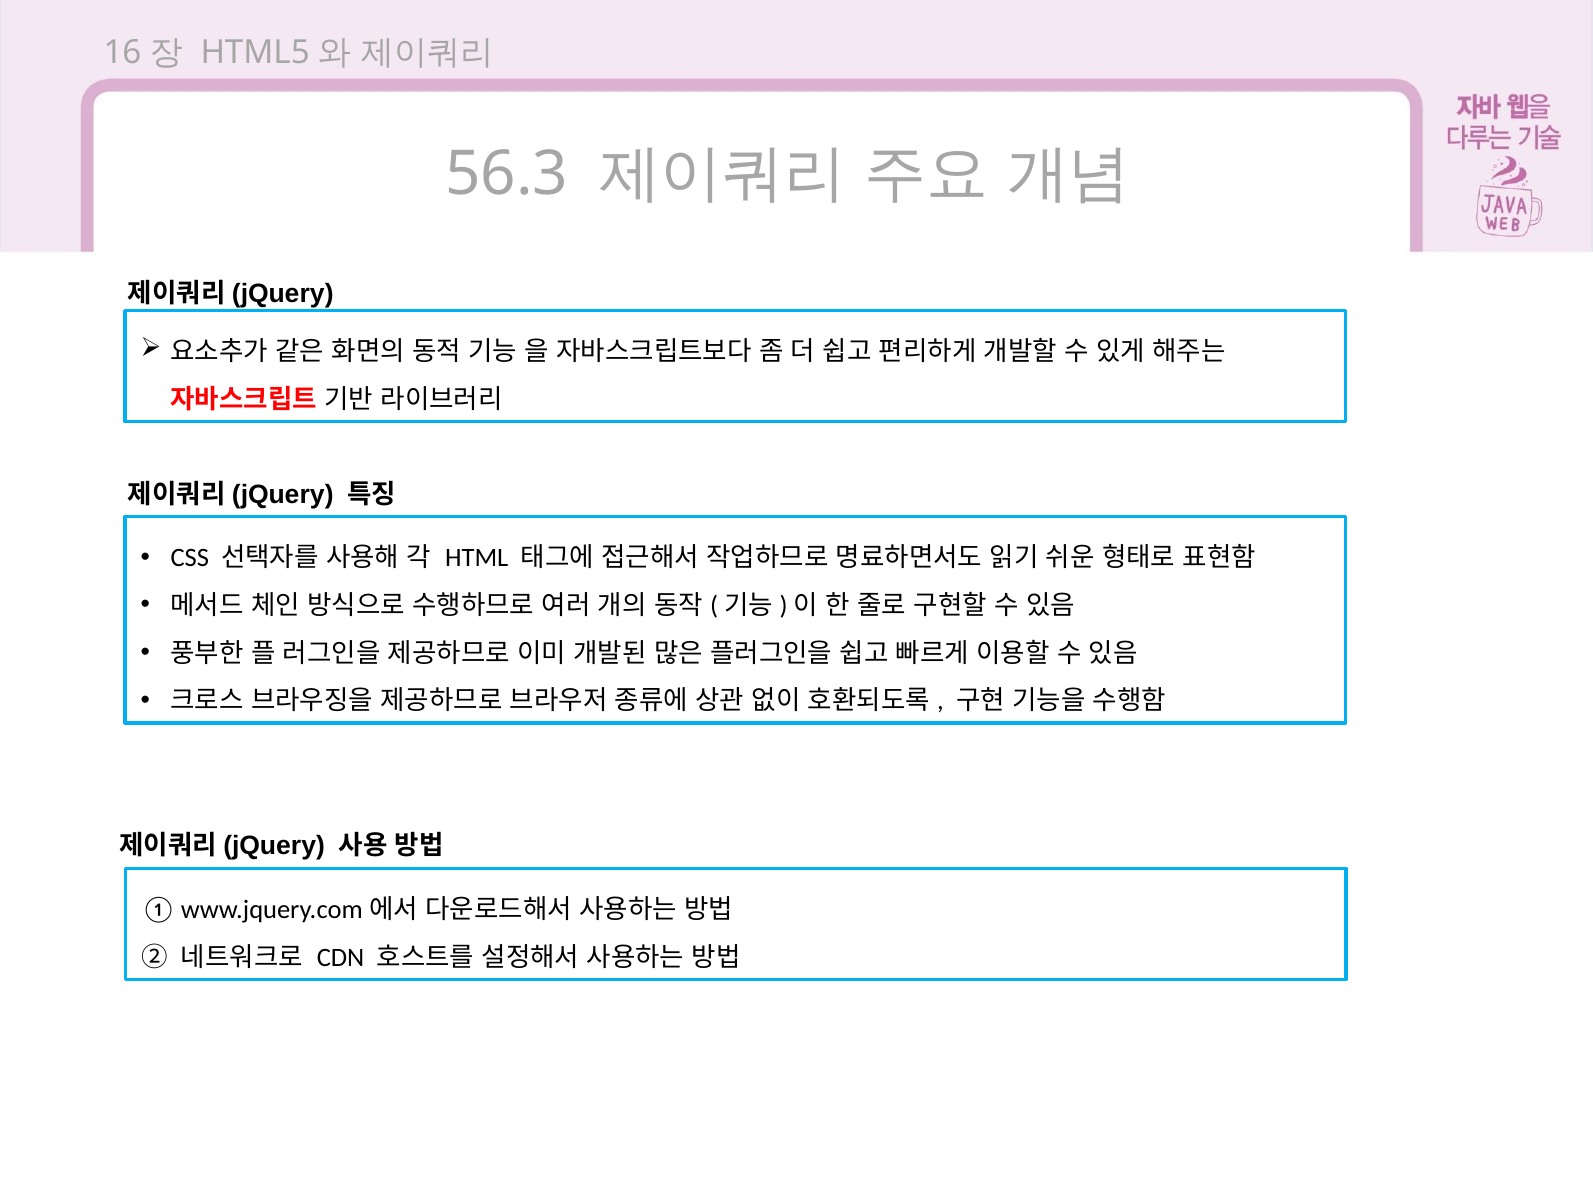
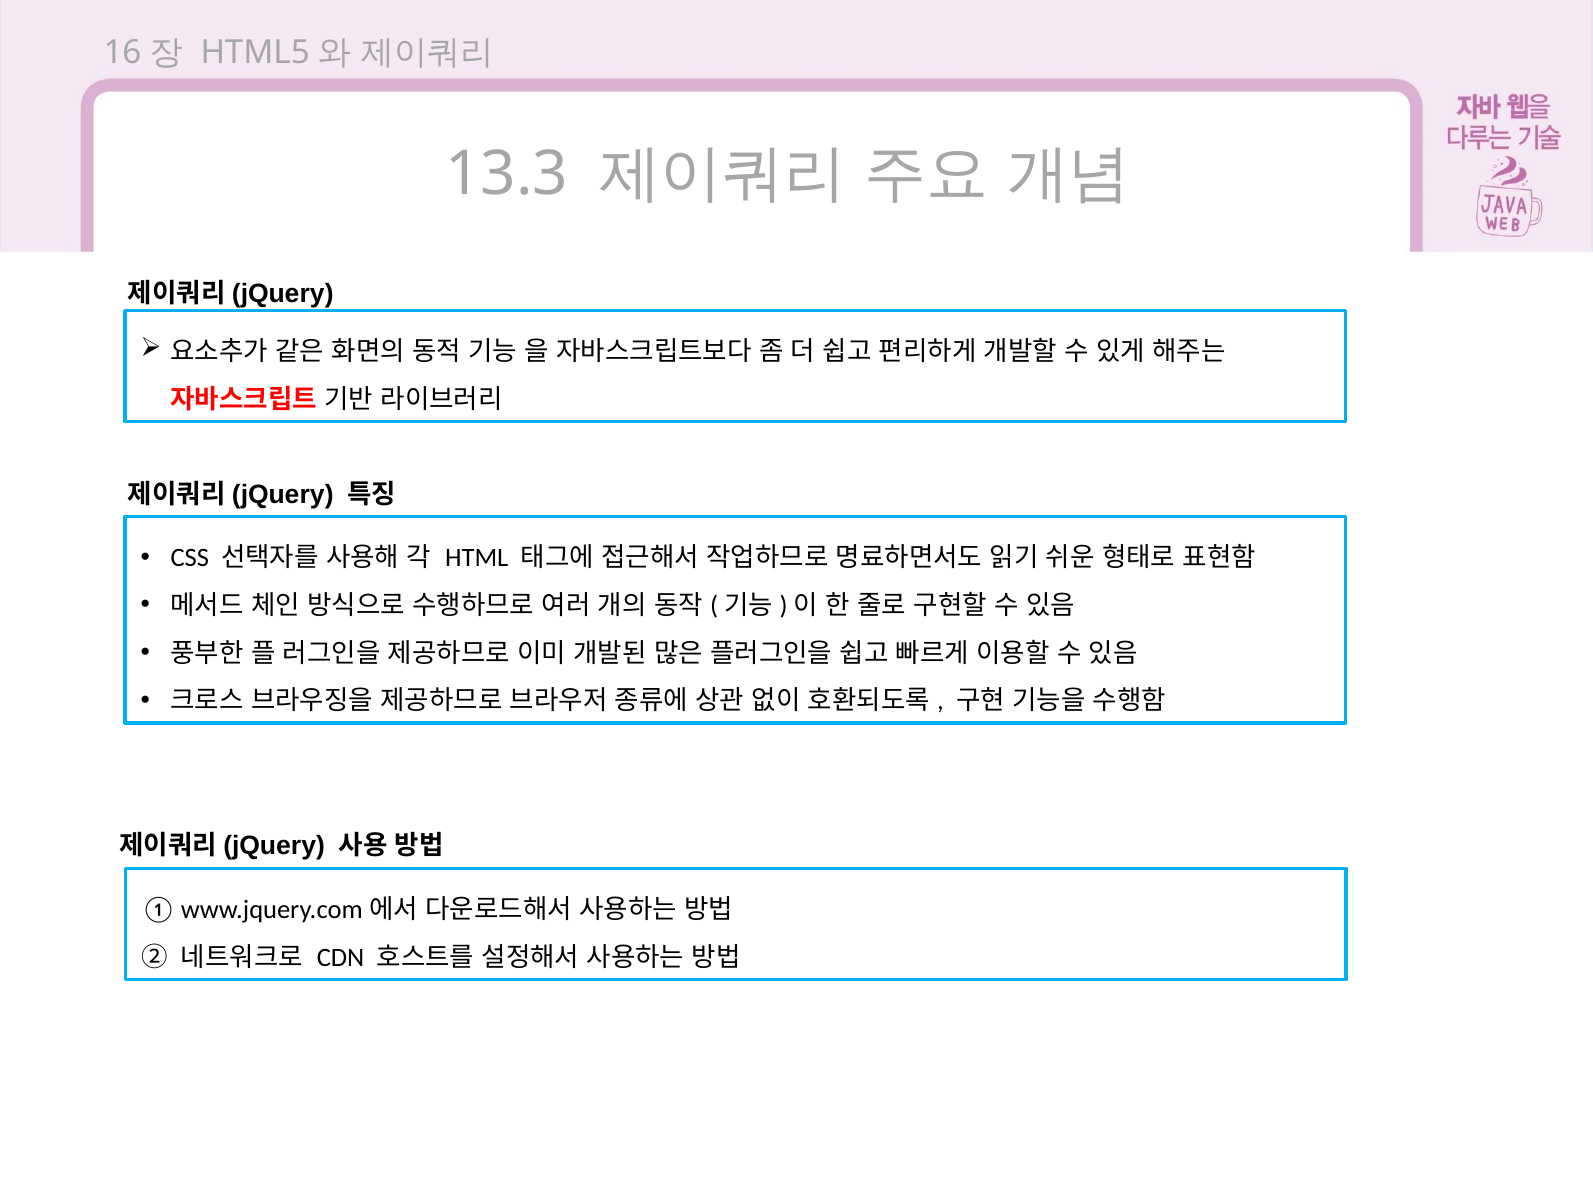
56.3: 56.3 -> 13.3
